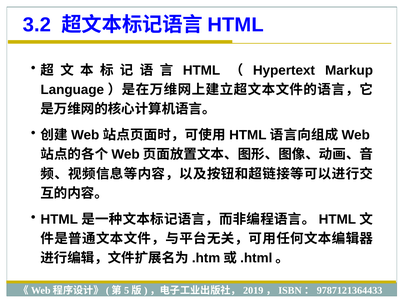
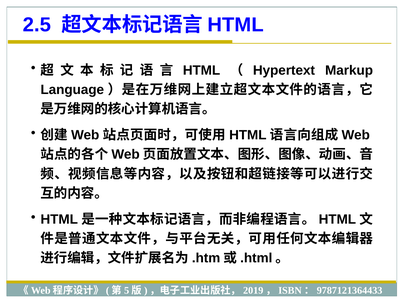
3.2: 3.2 -> 2.5
